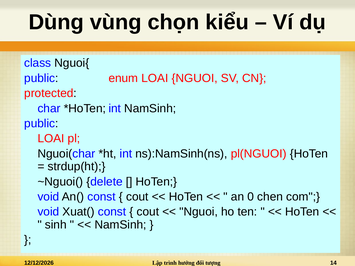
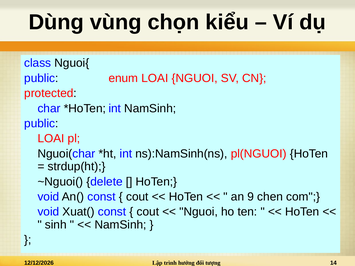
0: 0 -> 9
